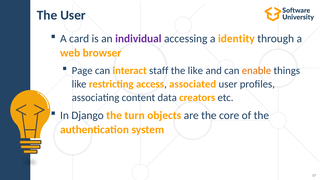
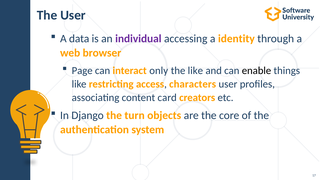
card: card -> data
staff: staff -> only
enable colour: orange -> black
associated: associated -> characters
data: data -> card
